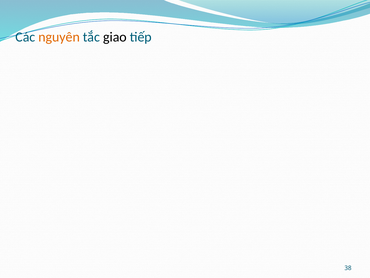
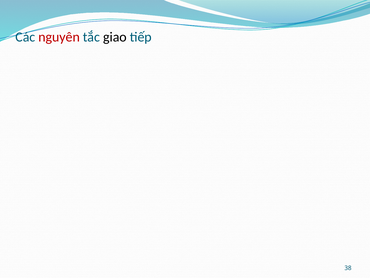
nguyên colour: orange -> red
